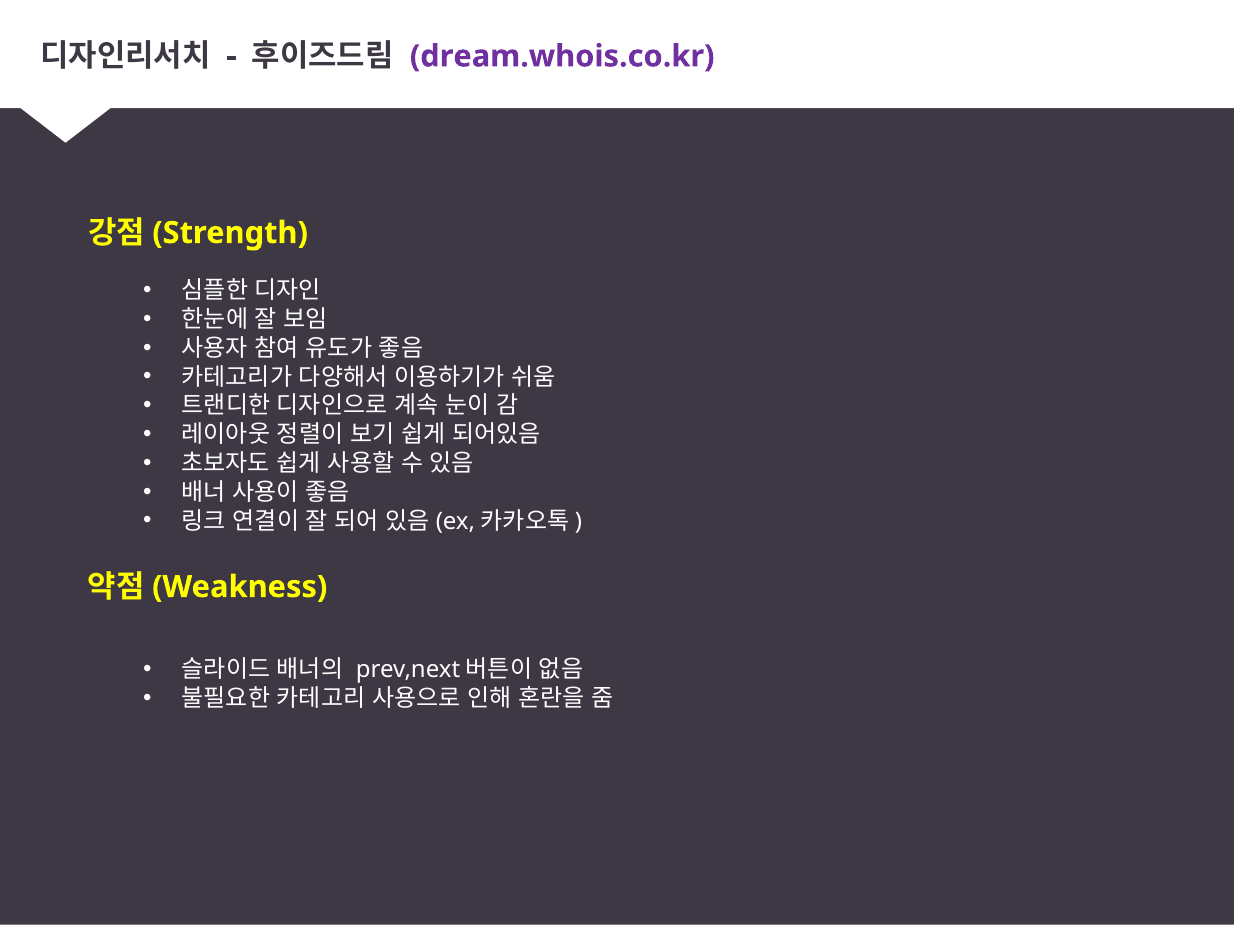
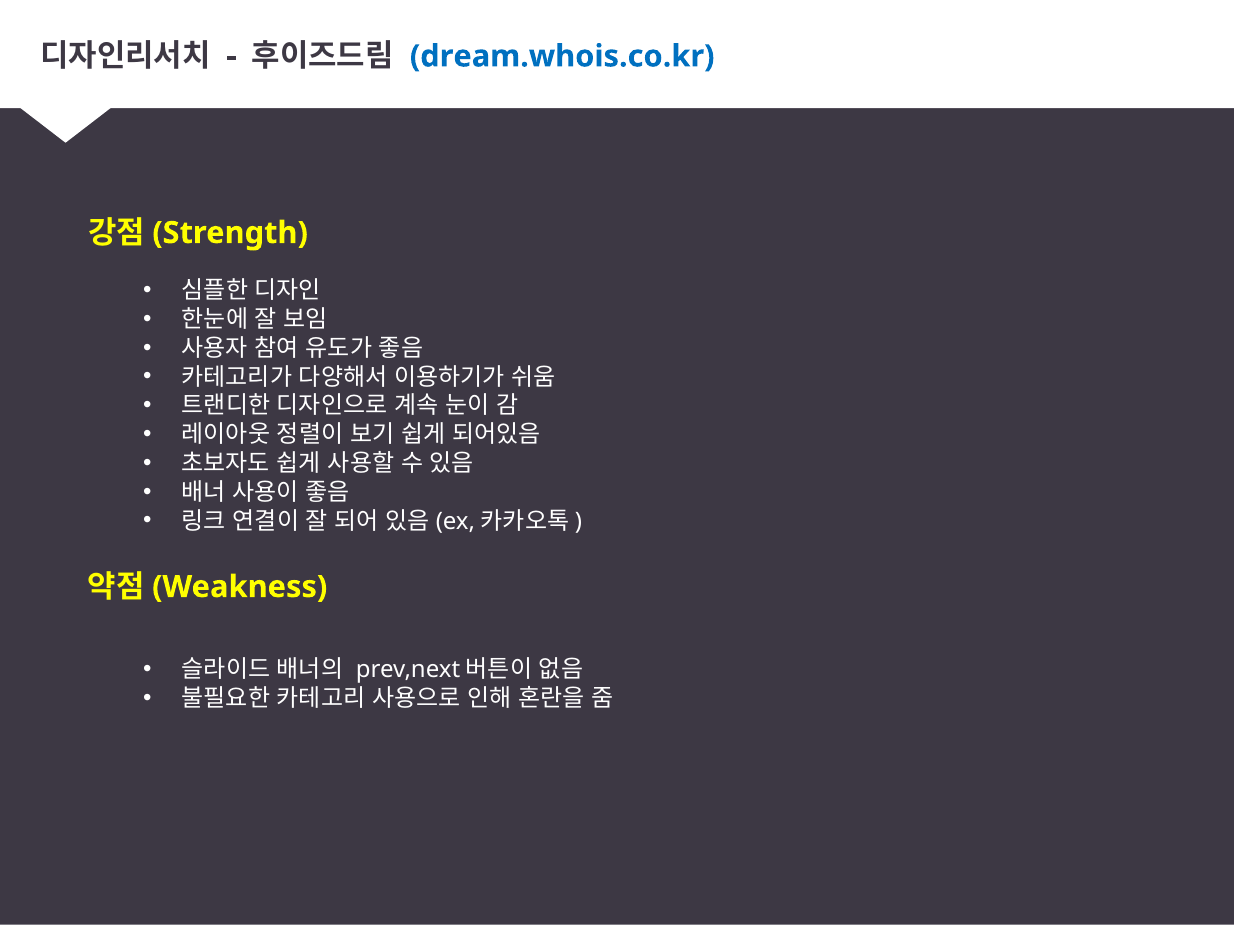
dream.whois.co.kr colour: purple -> blue
